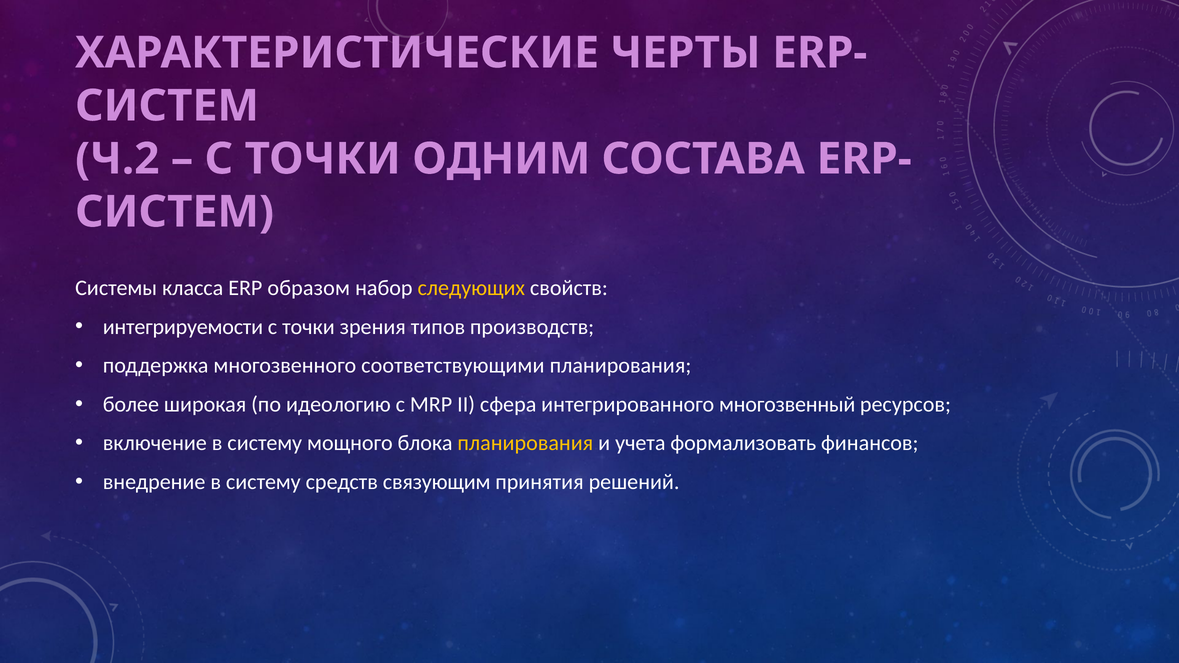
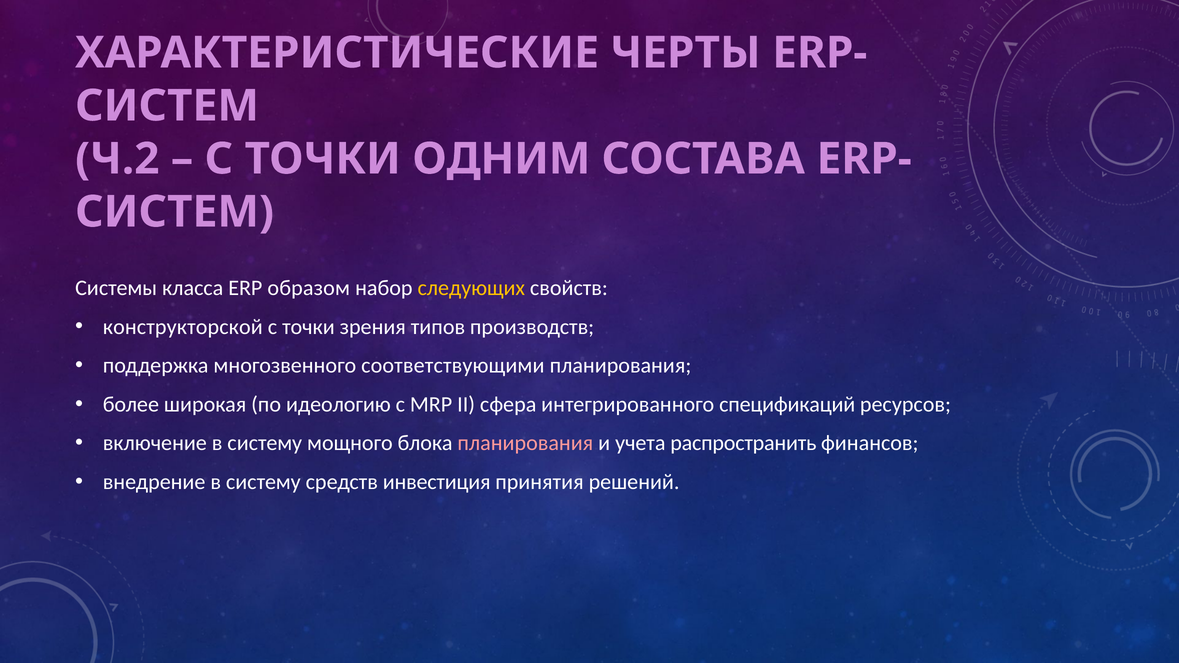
интегрируемости: интегрируемости -> конструкторской
многозвенный: многозвенный -> спецификаций
планирования at (525, 443) colour: yellow -> pink
формализовать: формализовать -> распространить
связующим: связующим -> инвестиция
